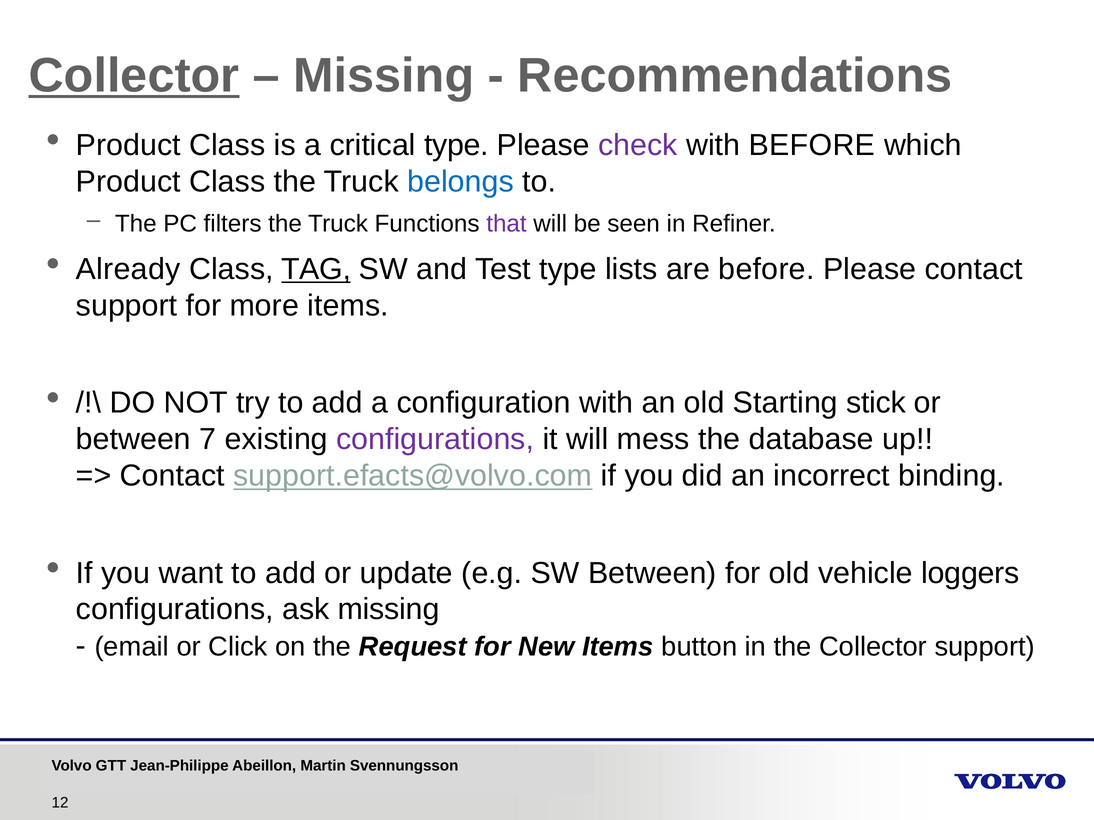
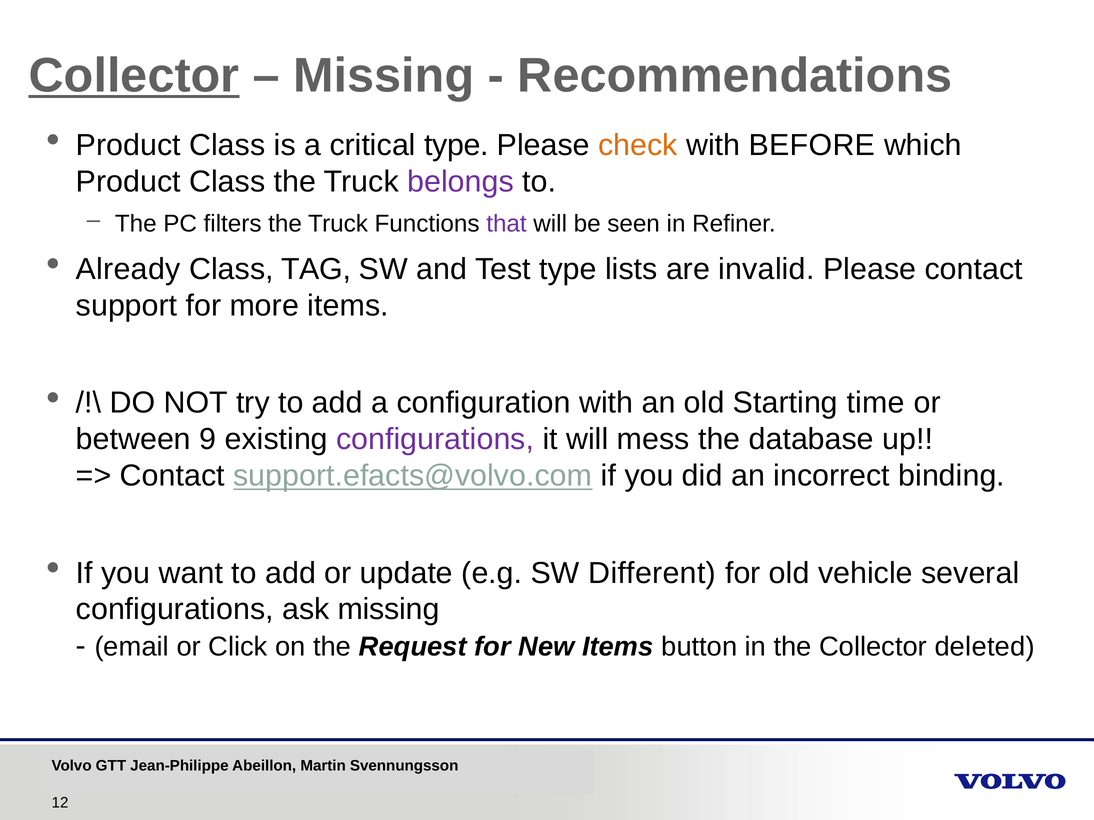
check colour: purple -> orange
belongs colour: blue -> purple
TAG underline: present -> none
are before: before -> invalid
stick: stick -> time
7: 7 -> 9
SW Between: Between -> Different
loggers: loggers -> several
Collector support: support -> deleted
